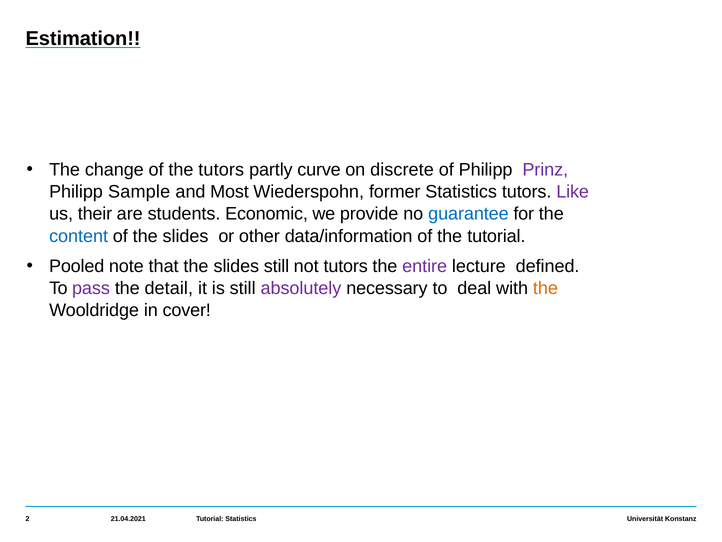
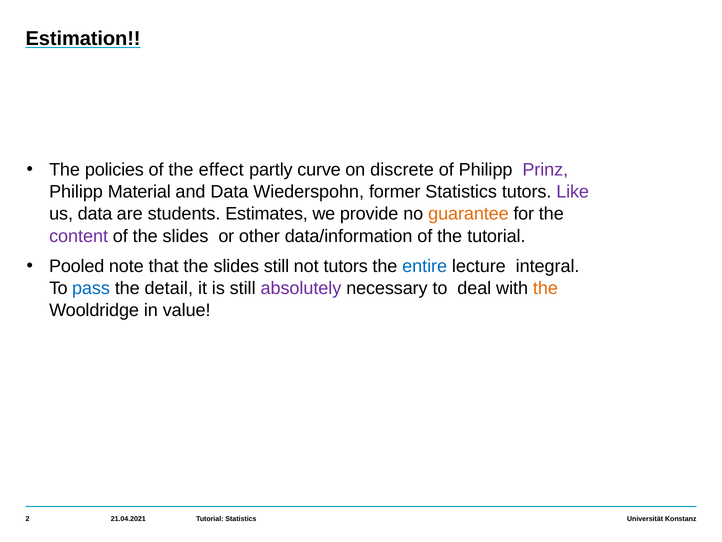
change: change -> policies
the tutors: tutors -> effect
Sample: Sample -> Material
and Most: Most -> Data
us their: their -> data
Economic: Economic -> Estimates
guarantee colour: blue -> orange
content colour: blue -> purple
entire colour: purple -> blue
defined: defined -> integral
pass colour: purple -> blue
cover: cover -> value
